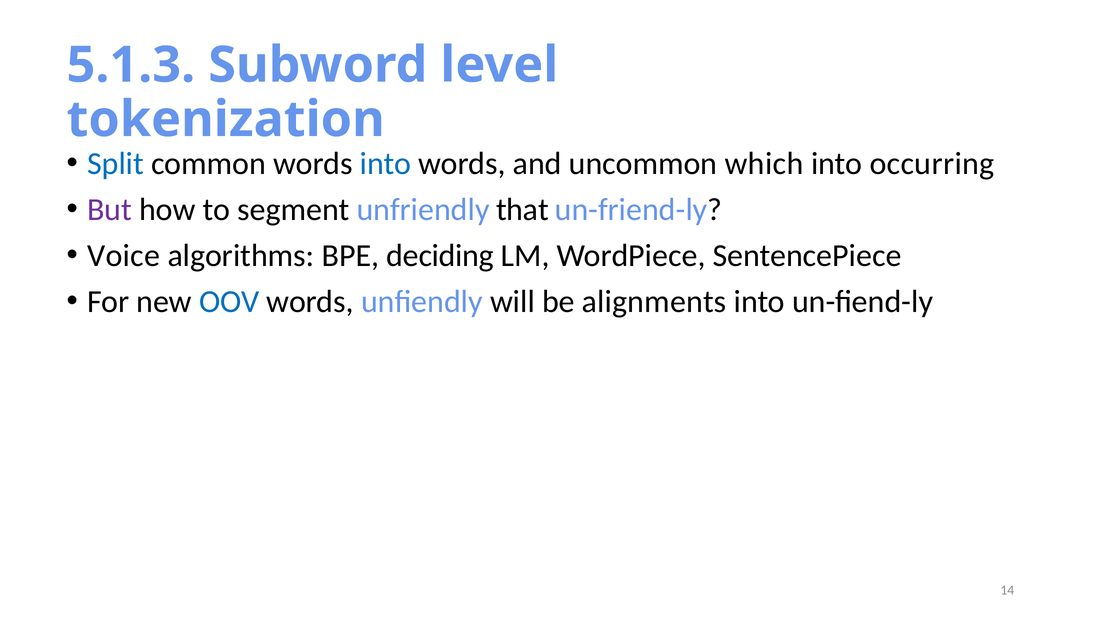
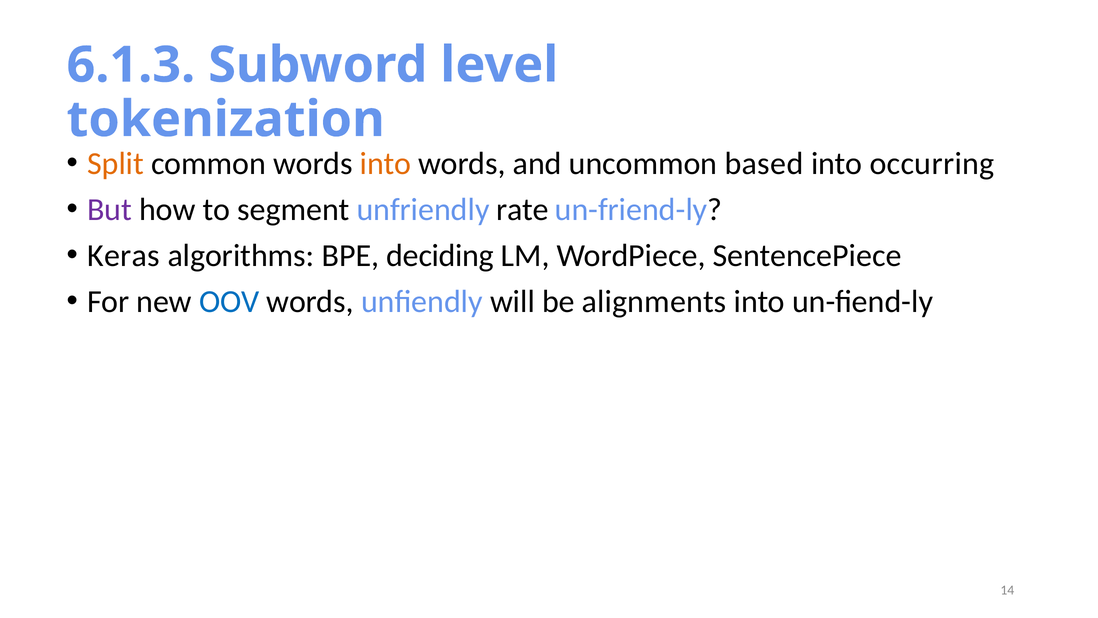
5.1.3: 5.1.3 -> 6.1.3
Split colour: blue -> orange
into at (385, 163) colour: blue -> orange
which: which -> based
that: that -> rate
Voice: Voice -> Keras
